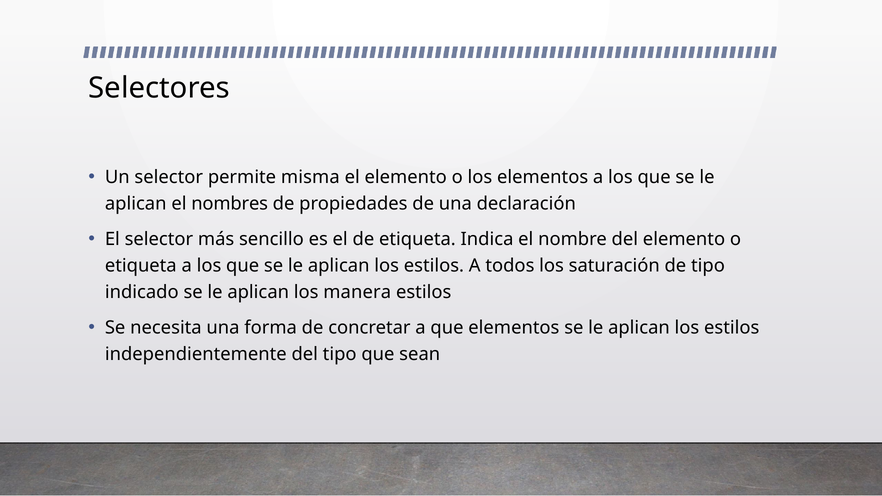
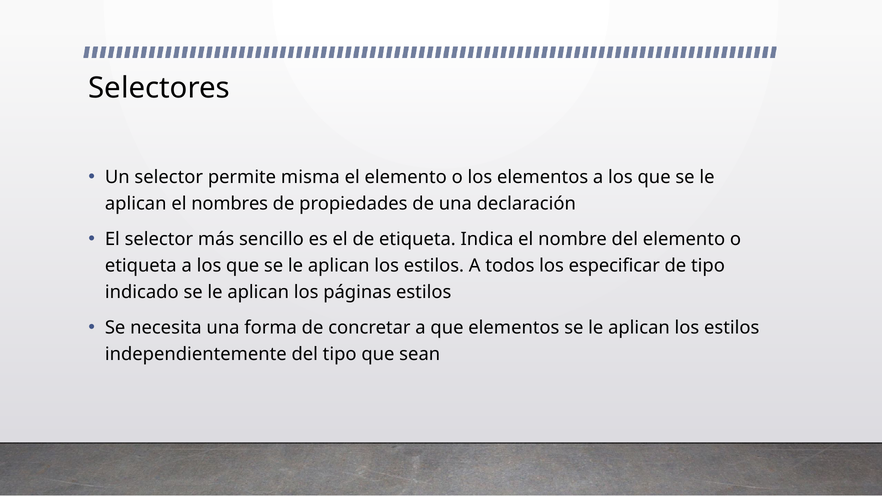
saturación: saturación -> especificar
manera: manera -> páginas
